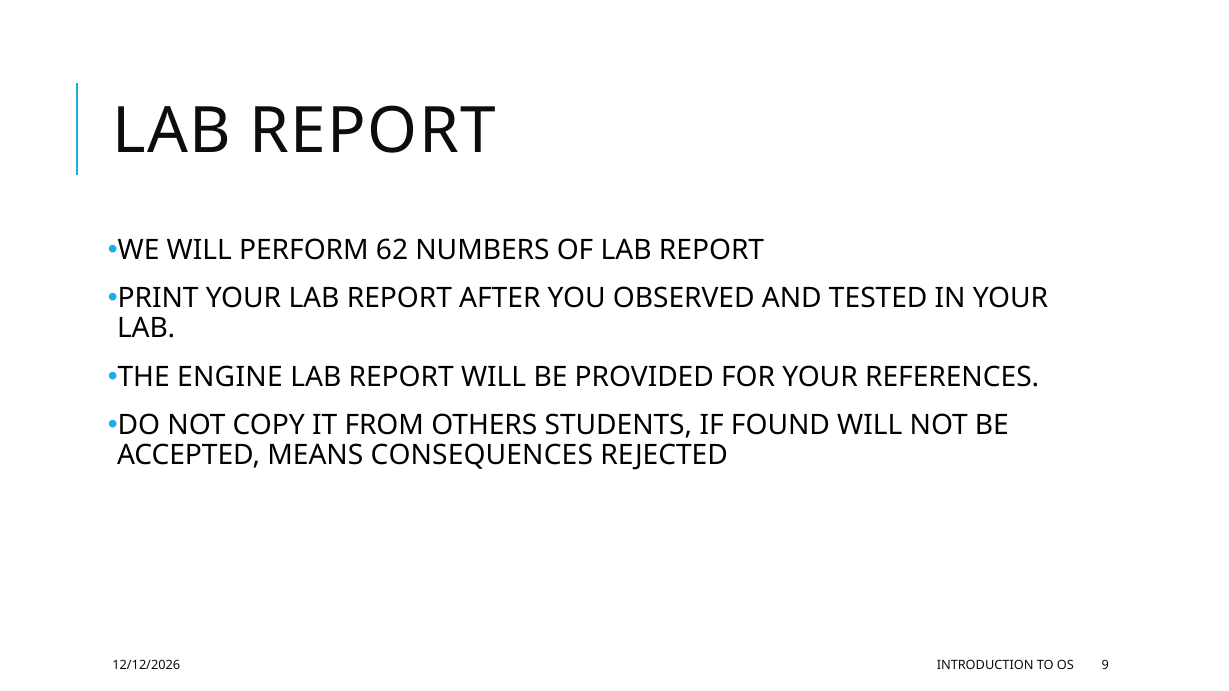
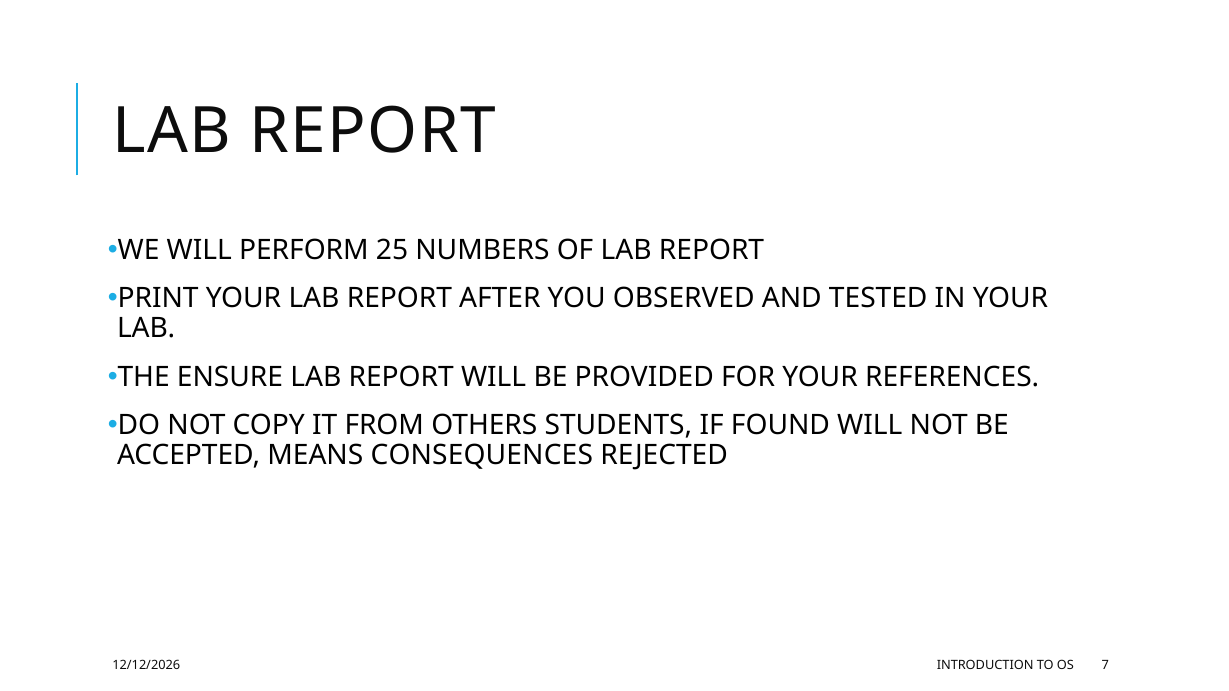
62: 62 -> 25
ENGINE: ENGINE -> ENSURE
9: 9 -> 7
